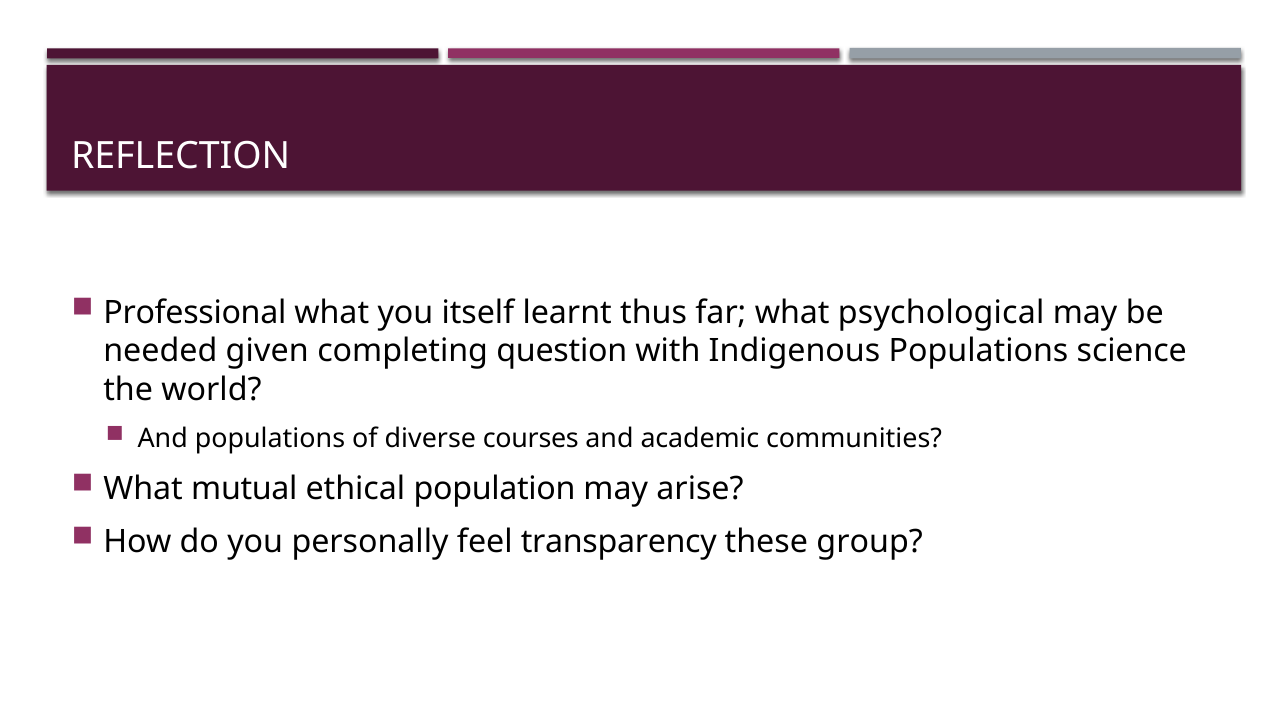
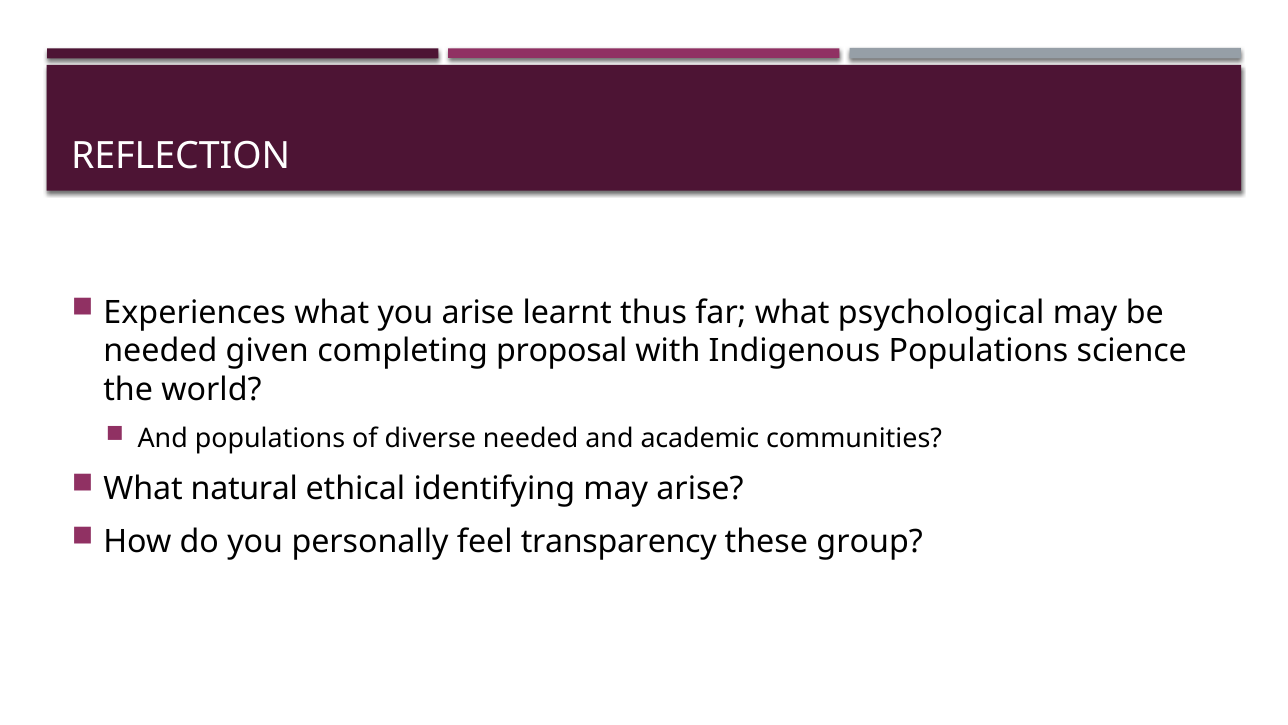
Professional: Professional -> Experiences
you itself: itself -> arise
question: question -> proposal
diverse courses: courses -> needed
mutual: mutual -> natural
population: population -> identifying
